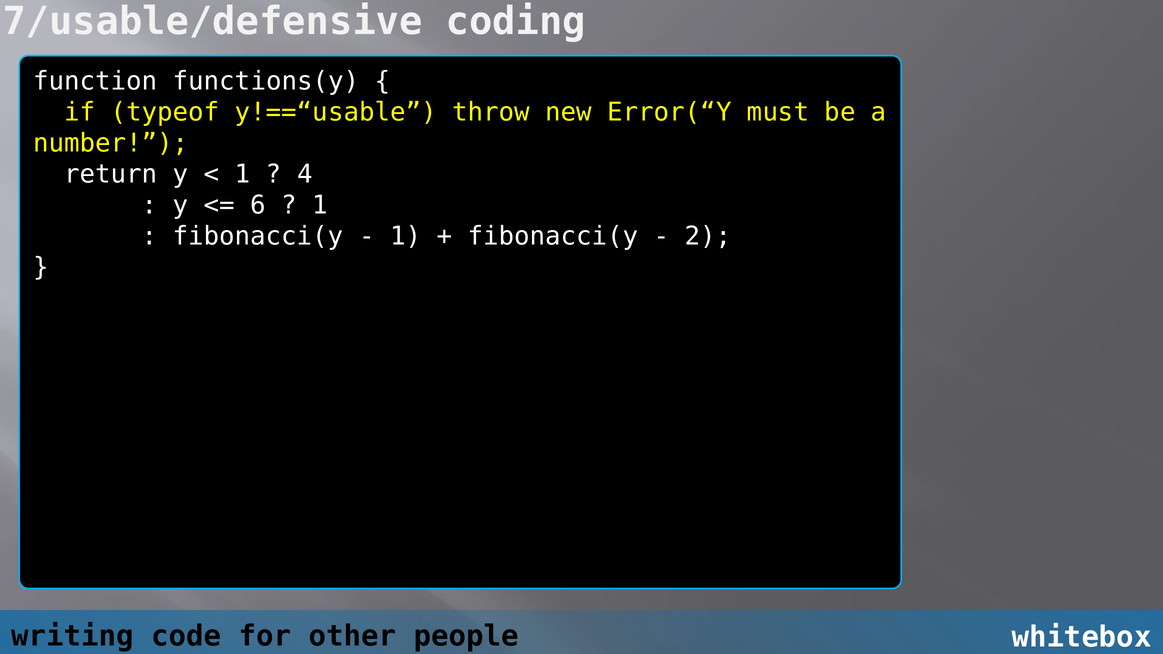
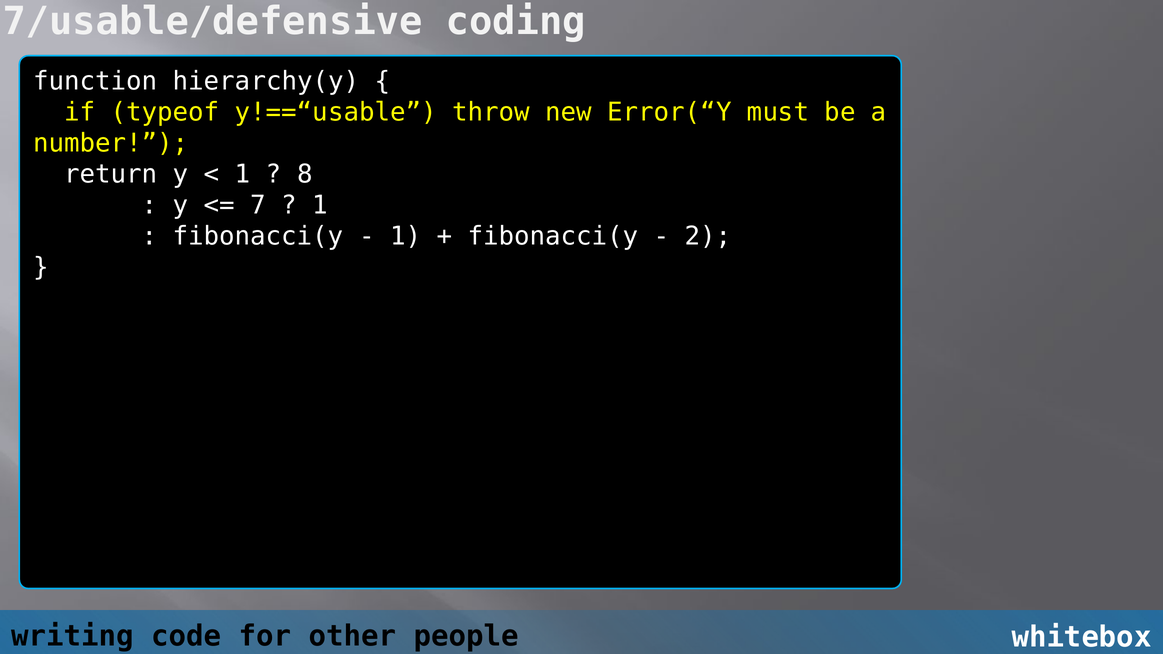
functions(y: functions(y -> hierarchy(y
4: 4 -> 8
6: 6 -> 7
